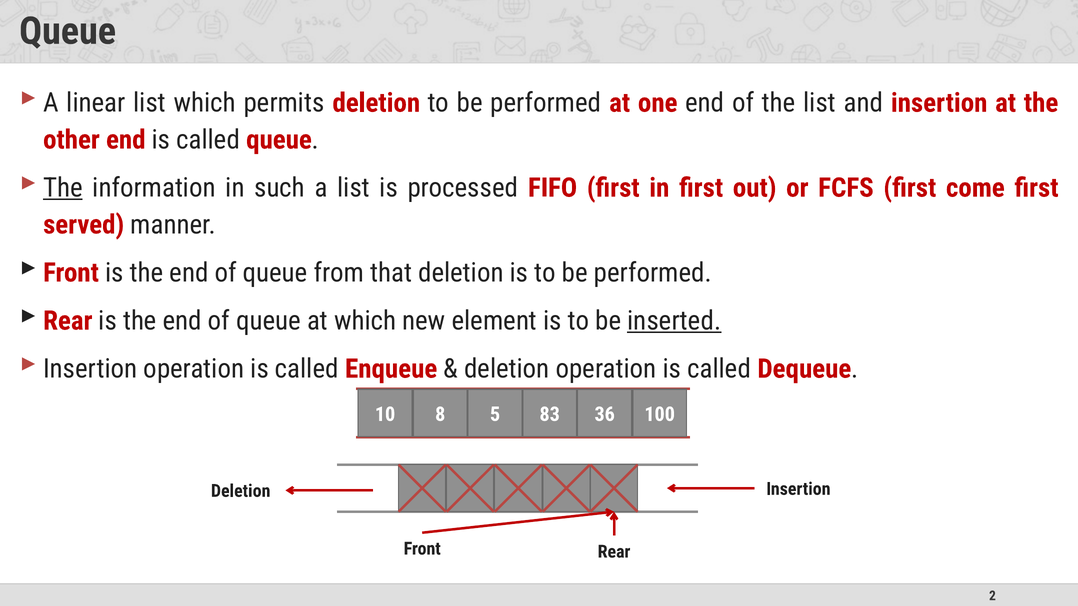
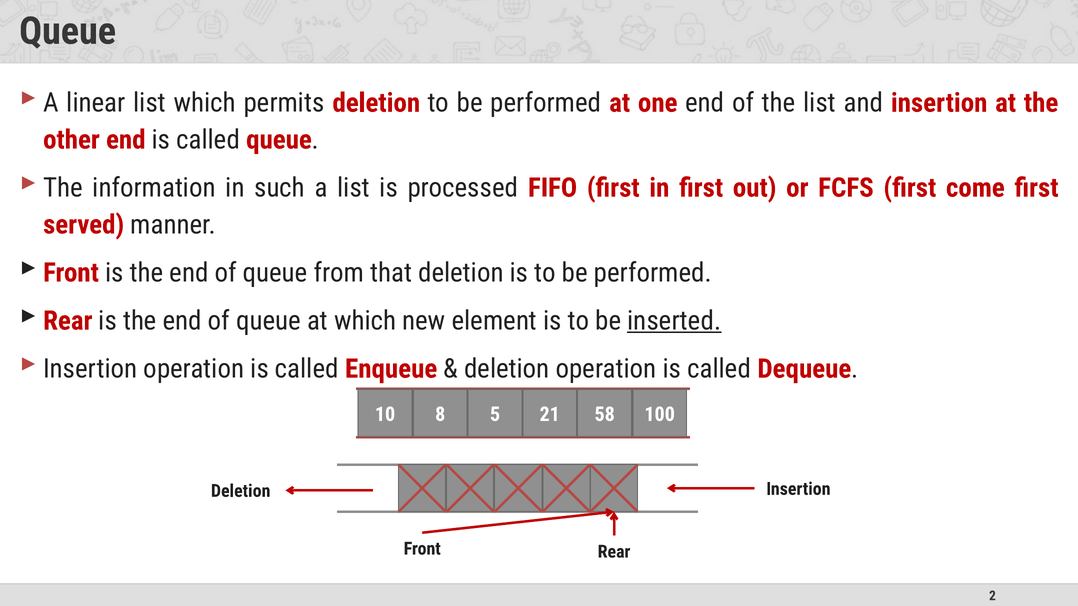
The at (63, 188) underline: present -> none
83: 83 -> 21
36: 36 -> 58
